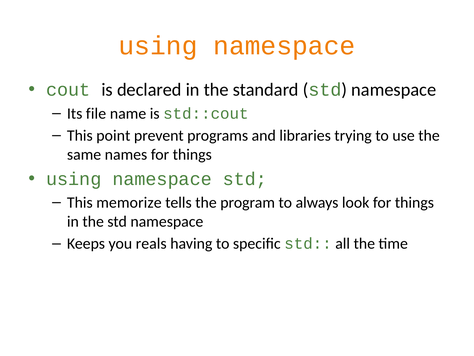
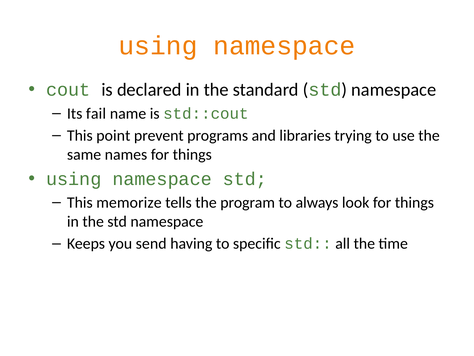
file: file -> fail
reals: reals -> send
